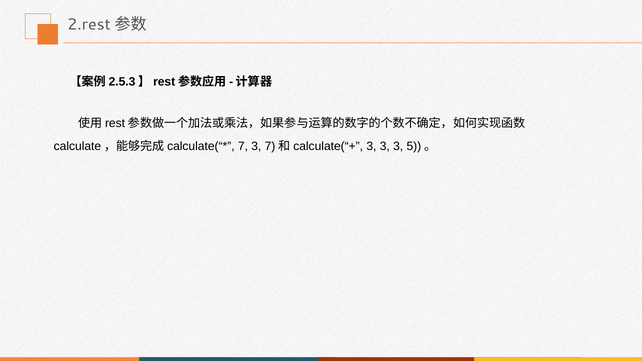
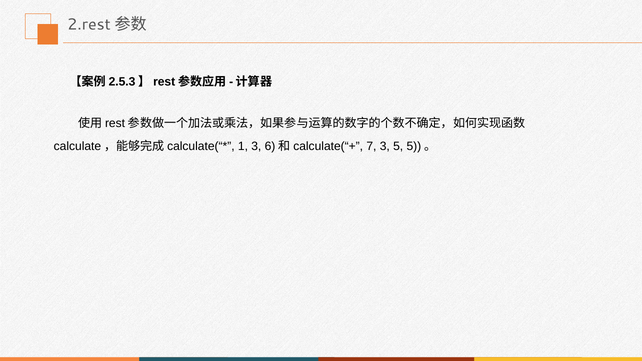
7 at (243, 146): 7 -> 1
3 7: 7 -> 6
3 at (371, 146): 3 -> 7
3 at (398, 146): 3 -> 5
